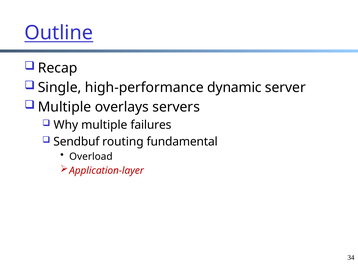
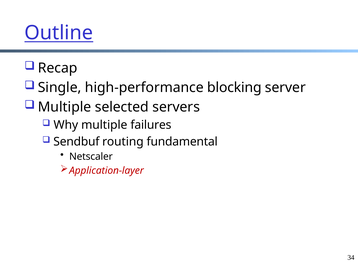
dynamic: dynamic -> blocking
overlays: overlays -> selected
Overload: Overload -> Netscaler
